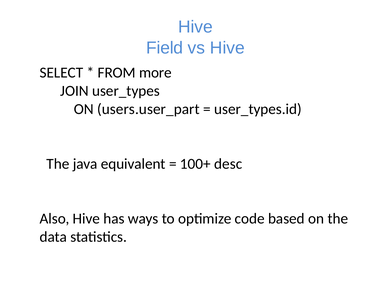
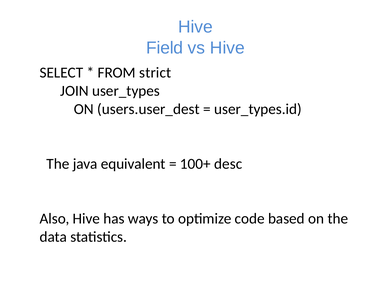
more: more -> strict
users.user_part: users.user_part -> users.user_dest
